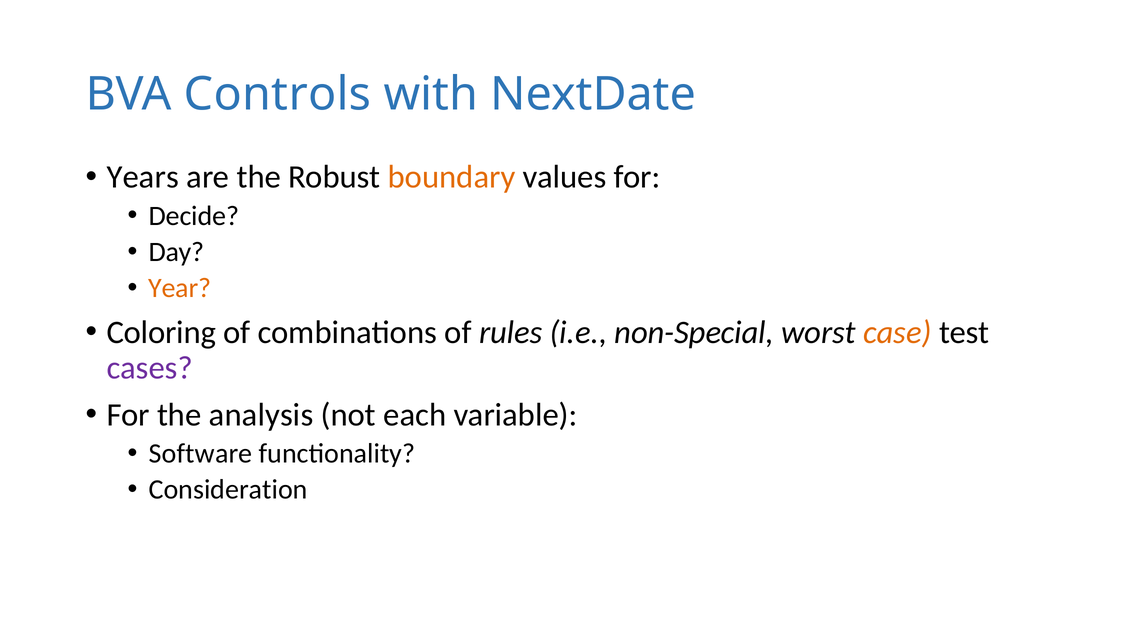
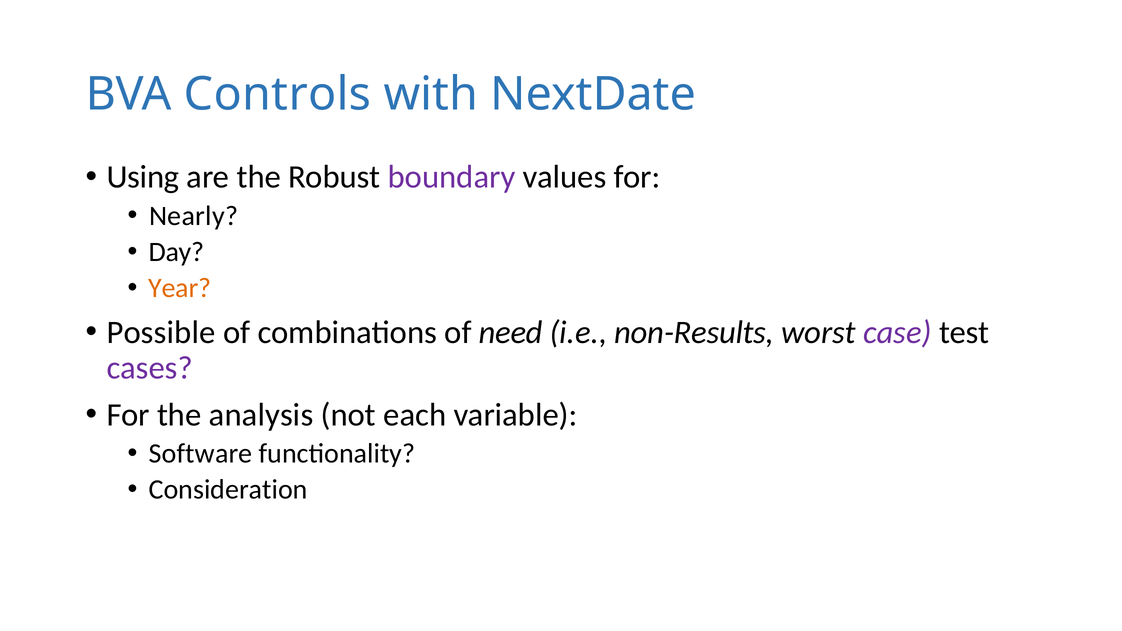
Years: Years -> Using
boundary colour: orange -> purple
Decide: Decide -> Nearly
Coloring: Coloring -> Possible
rules: rules -> need
non-Special: non-Special -> non-Results
case colour: orange -> purple
